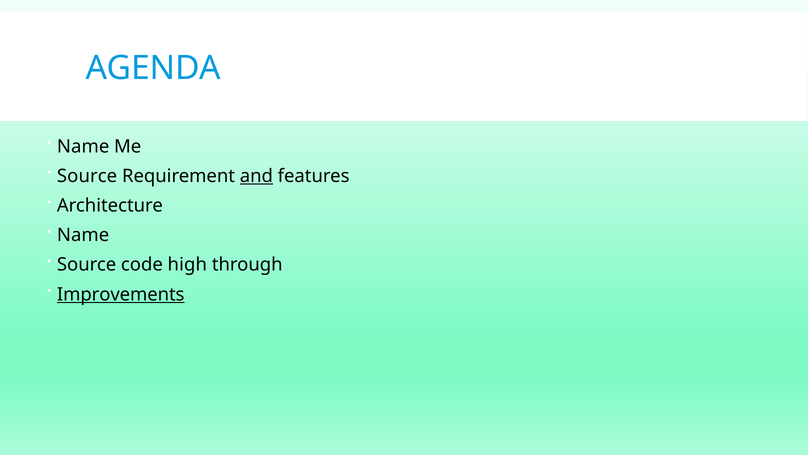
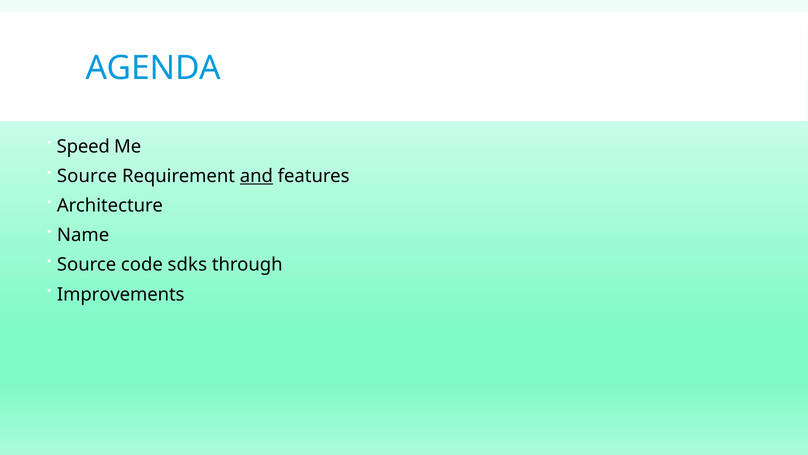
Name at (83, 146): Name -> Speed
high: high -> sdks
Improvements underline: present -> none
